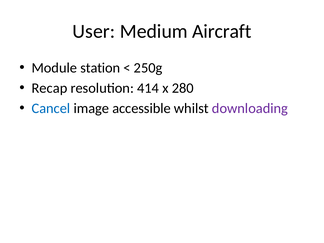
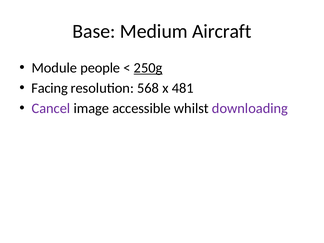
User: User -> Base
station: station -> people
250g underline: none -> present
Recap: Recap -> Facing
414: 414 -> 568
280: 280 -> 481
Cancel colour: blue -> purple
